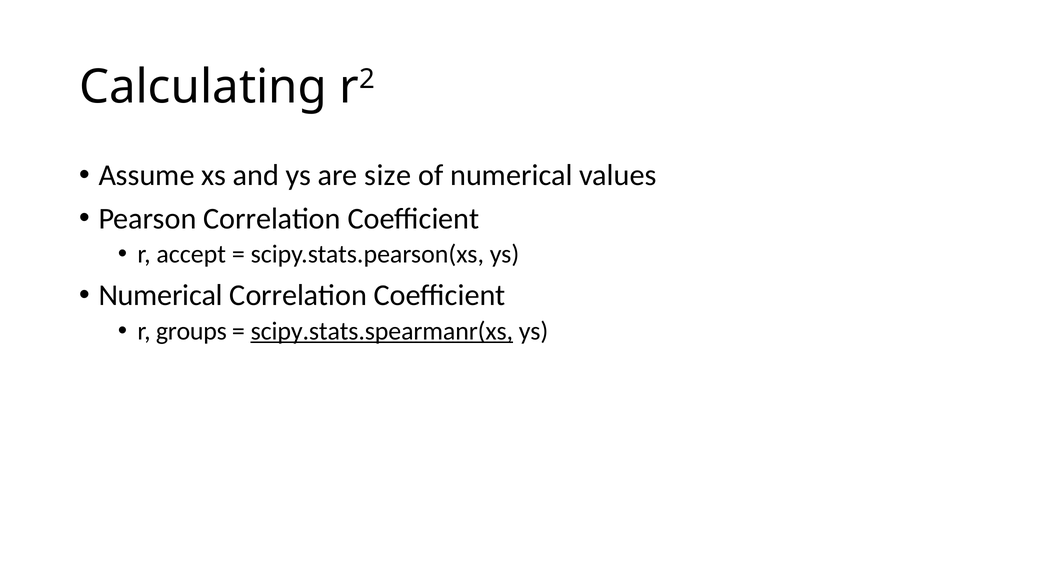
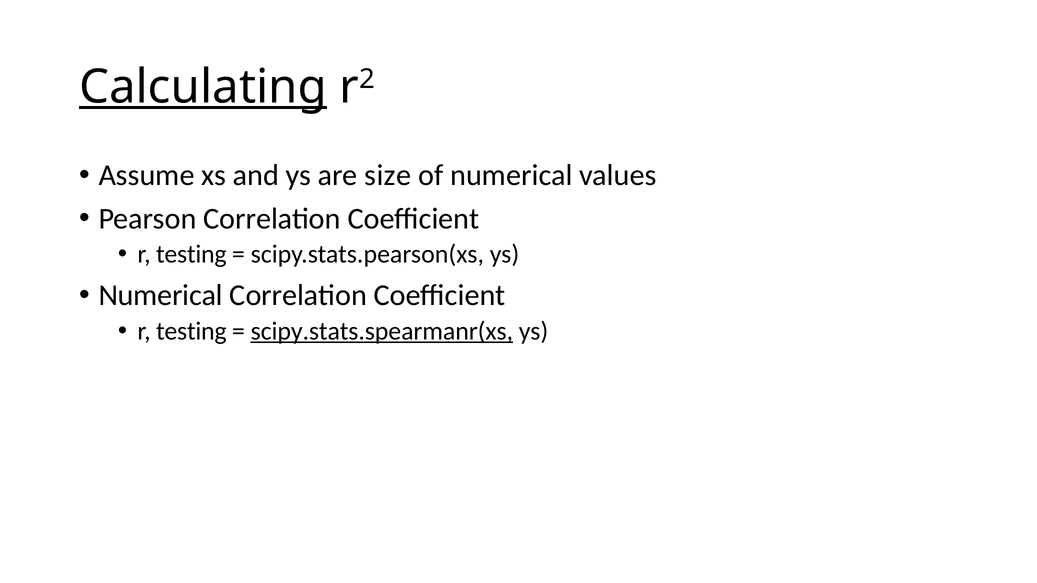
Calculating underline: none -> present
accept at (191, 255): accept -> testing
groups at (191, 331): groups -> testing
